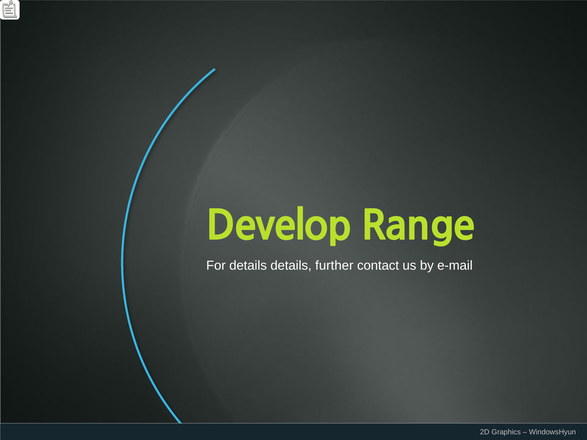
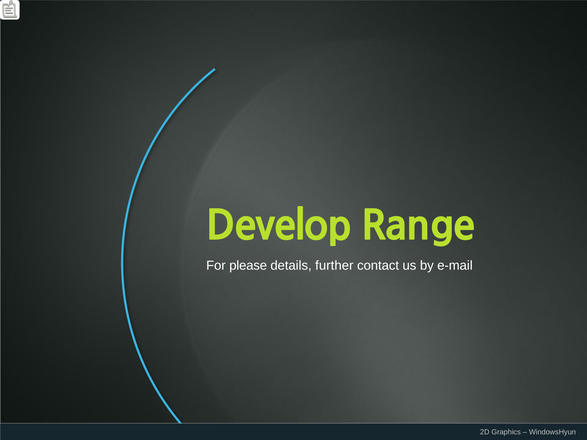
For details: details -> please
